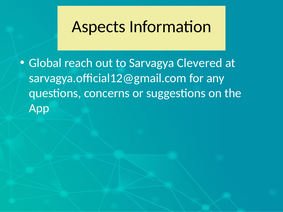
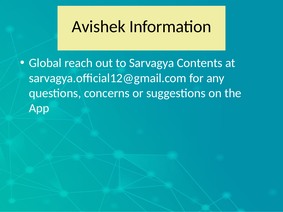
Aspects: Aspects -> Avishek
Clevered: Clevered -> Contents
